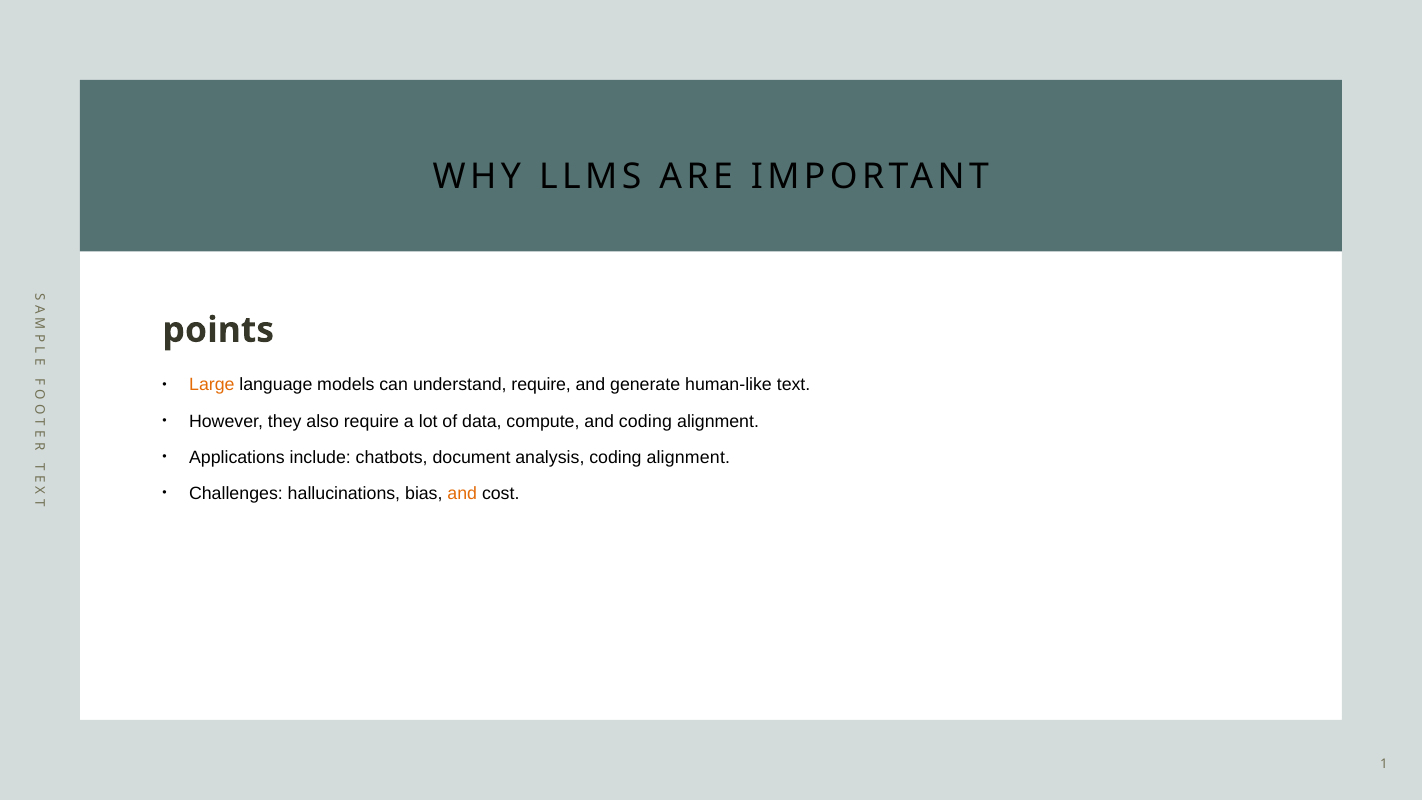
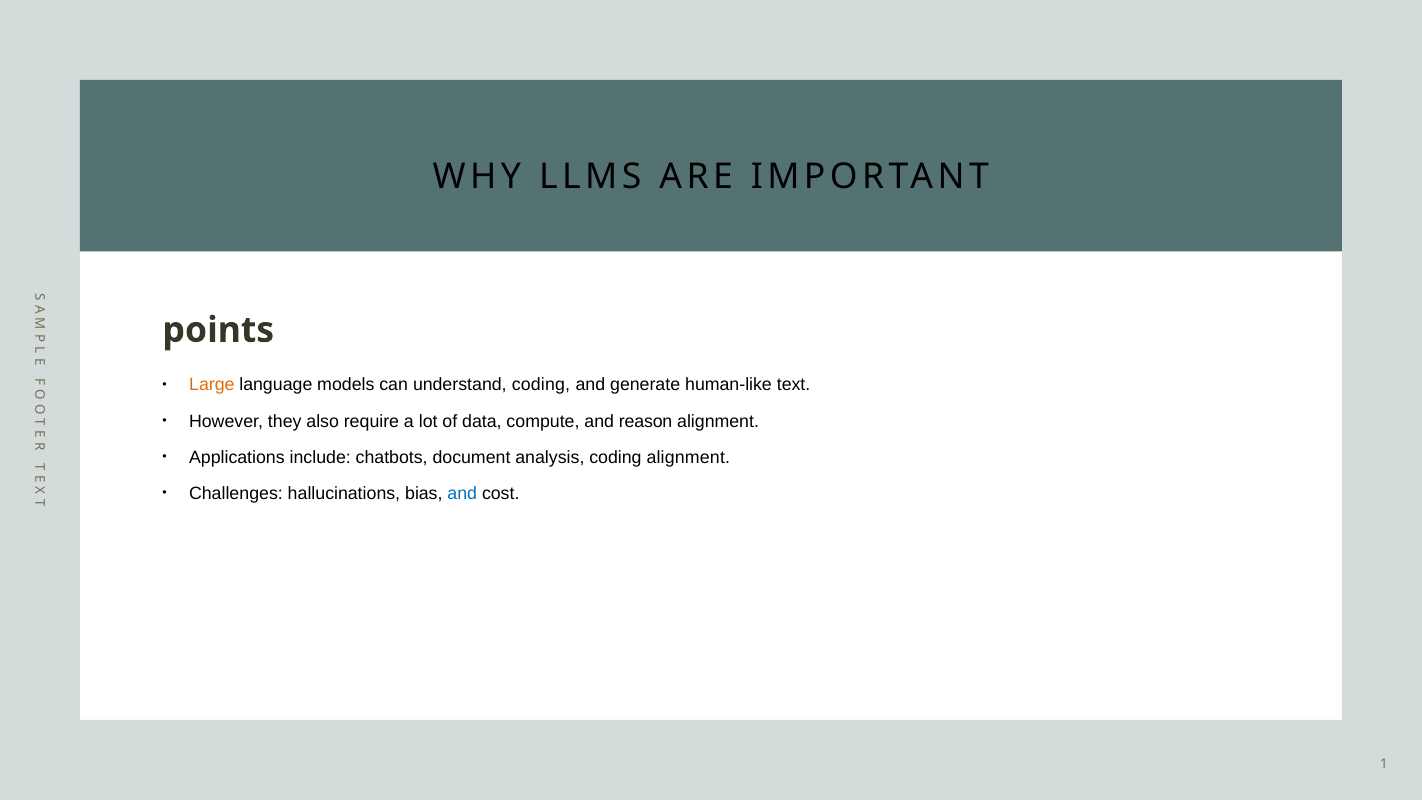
understand require: require -> coding
and coding: coding -> reason
and at (462, 493) colour: orange -> blue
